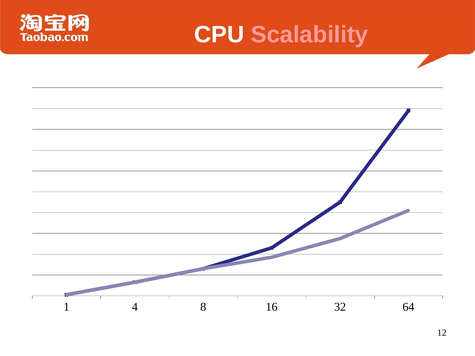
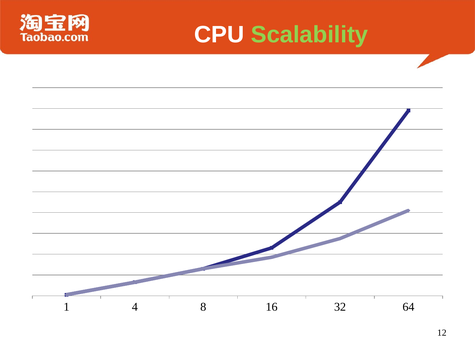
Scalability colour: pink -> light green
